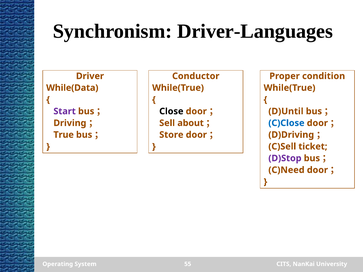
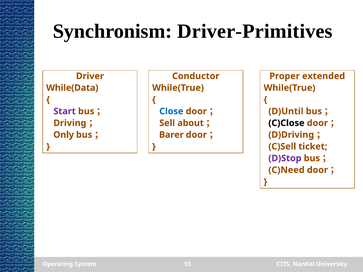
Driver-Languages: Driver-Languages -> Driver-Primitives
condition: condition -> extended
Close colour: black -> blue
C)Close colour: blue -> black
True: True -> Only
Store: Store -> Barer
